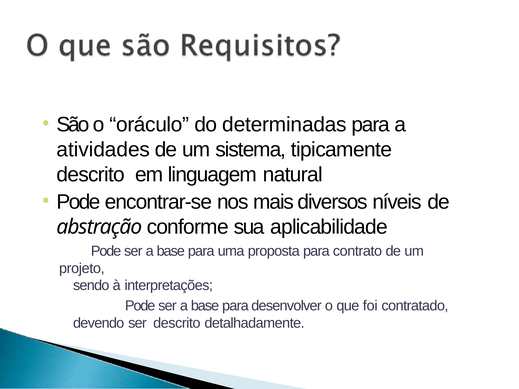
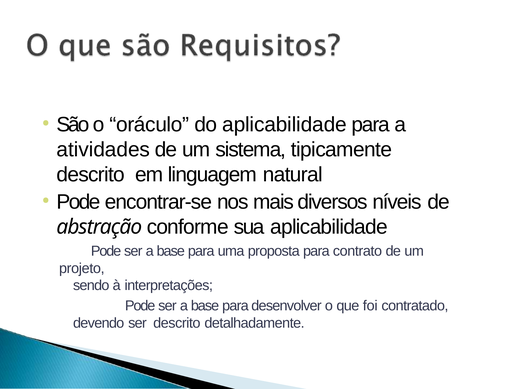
do determinadas: determinadas -> aplicabilidade
